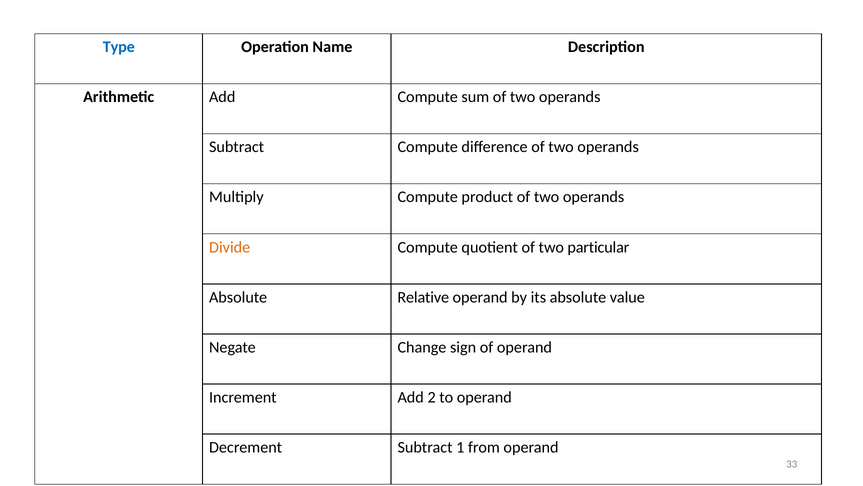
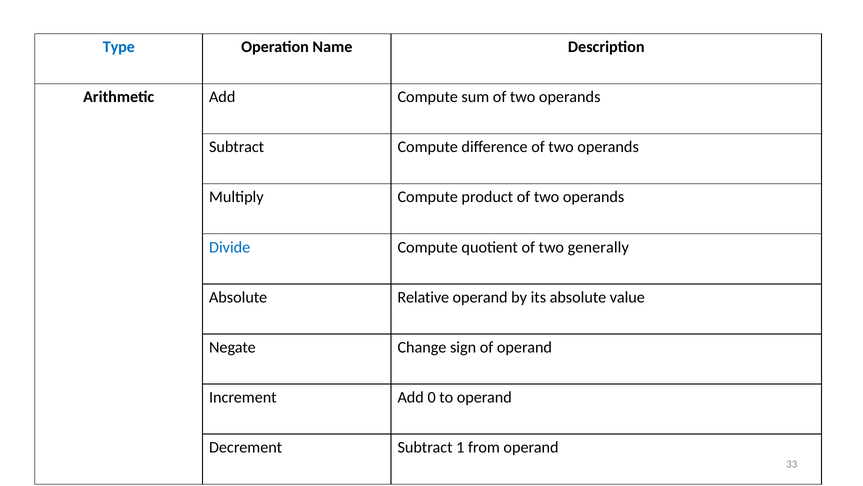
Divide colour: orange -> blue
particular: particular -> generally
2: 2 -> 0
